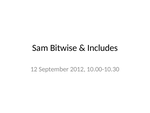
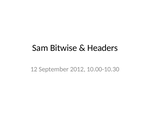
Includes: Includes -> Headers
